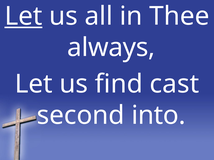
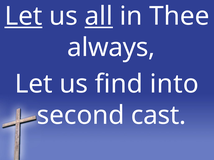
all underline: none -> present
cast: cast -> into
into: into -> cast
